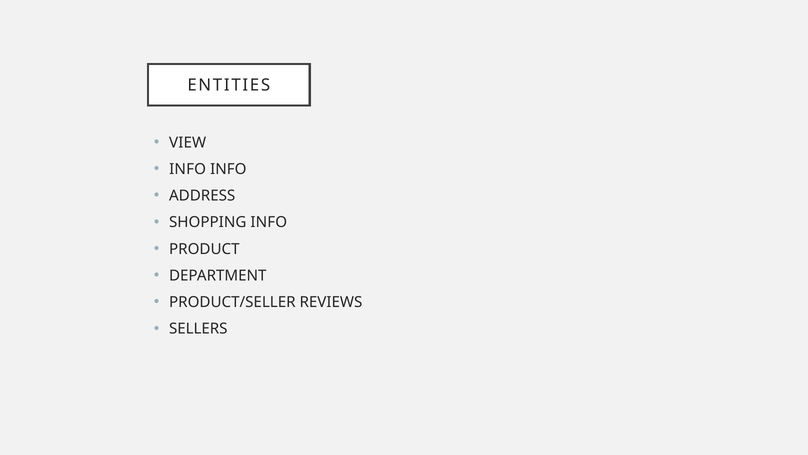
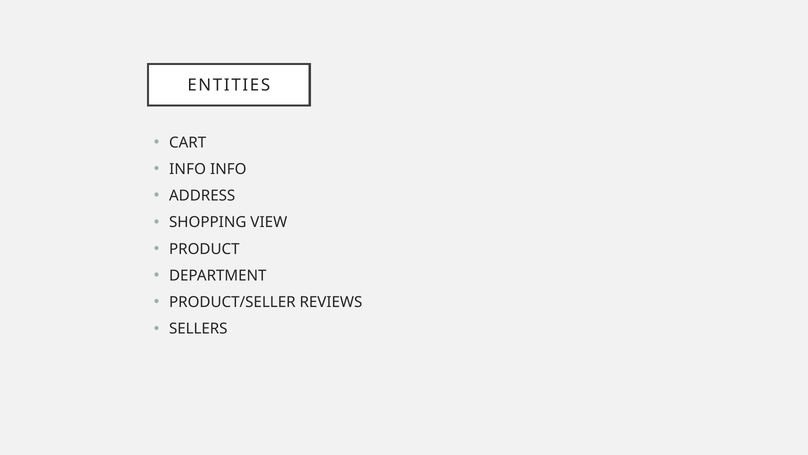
VIEW: VIEW -> CART
SHOPPING INFO: INFO -> VIEW
